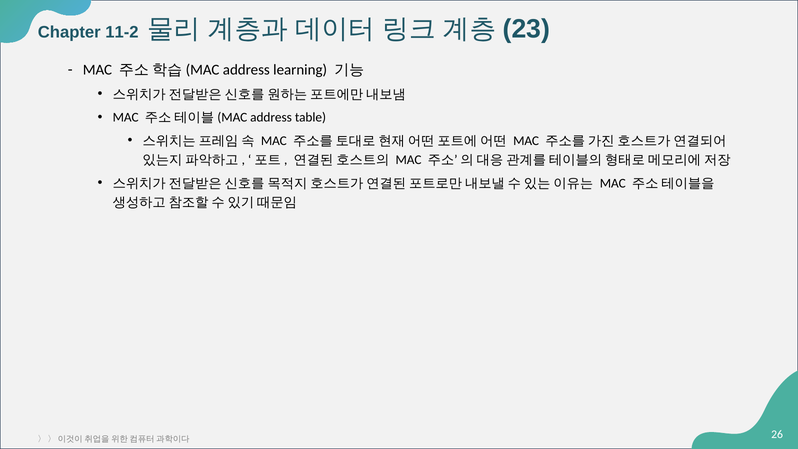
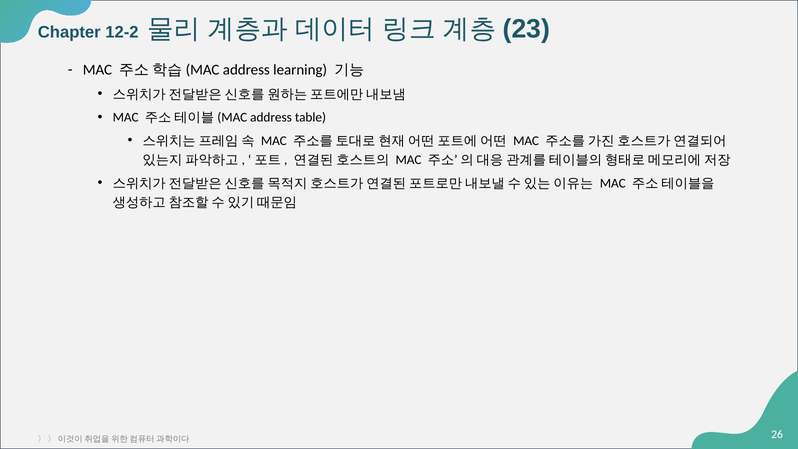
11-2: 11-2 -> 12-2
